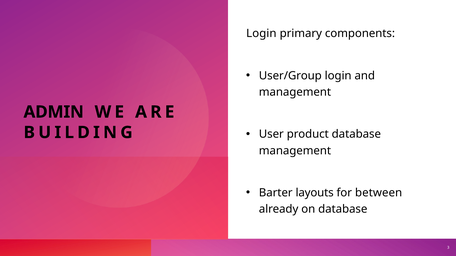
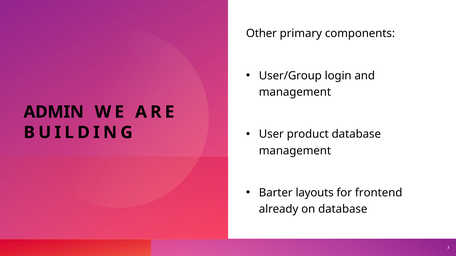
Login at (261, 33): Login -> Other
between: between -> frontend
